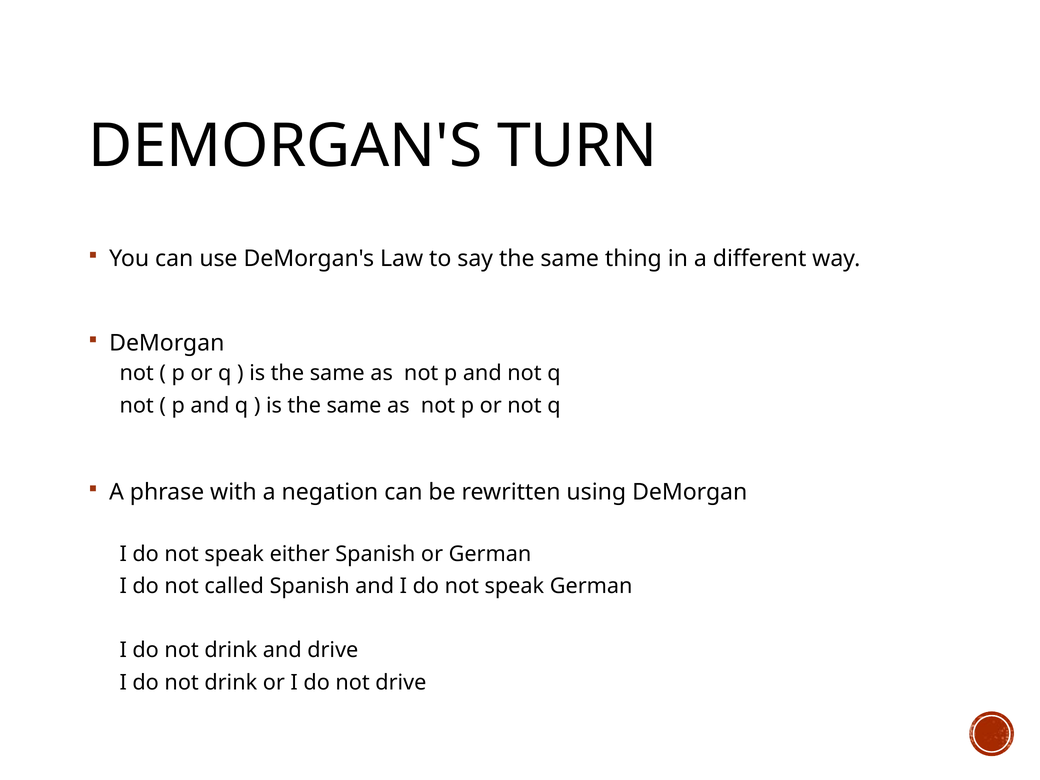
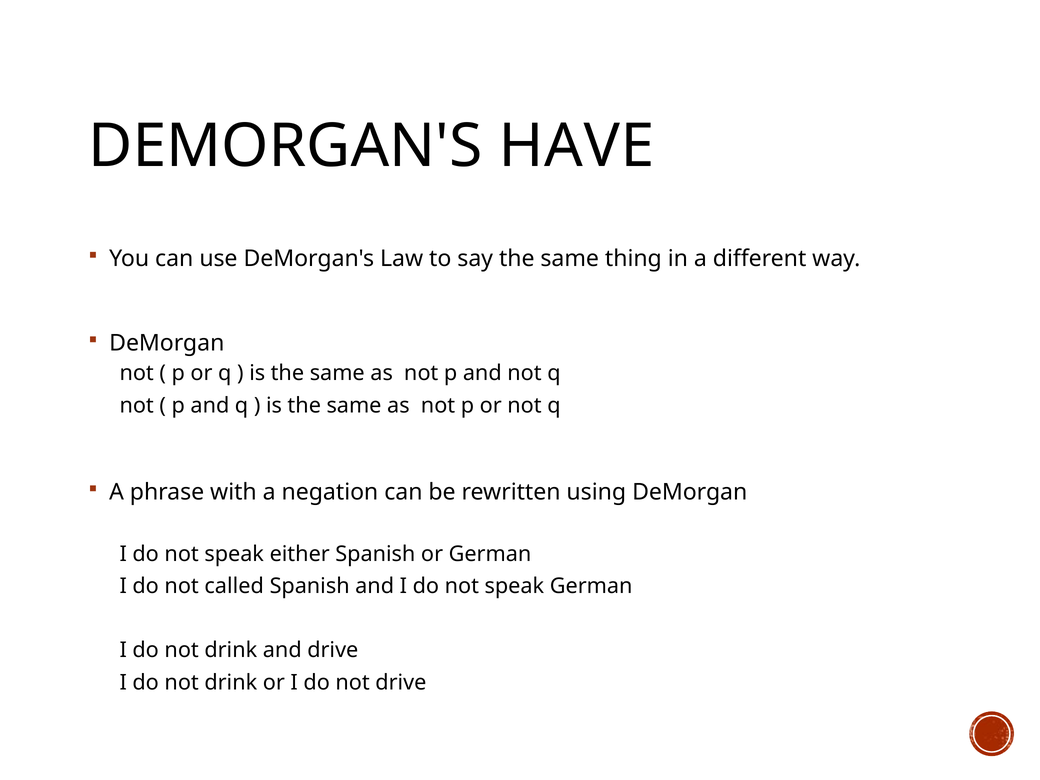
TURN: TURN -> HAVE
